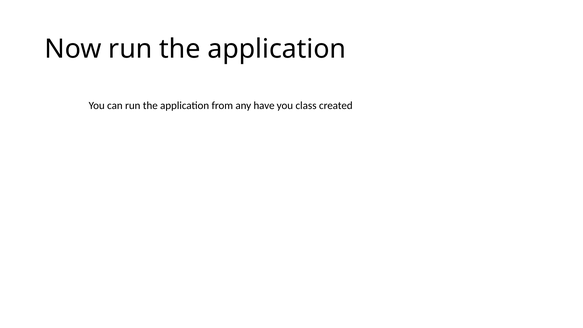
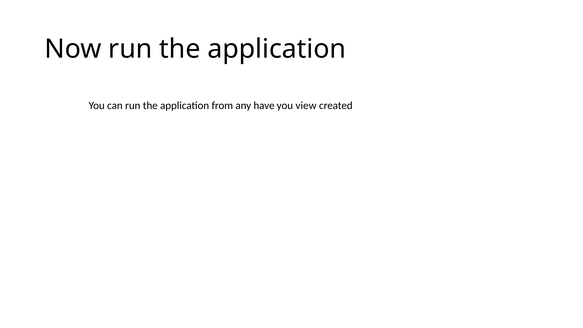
class: class -> view
